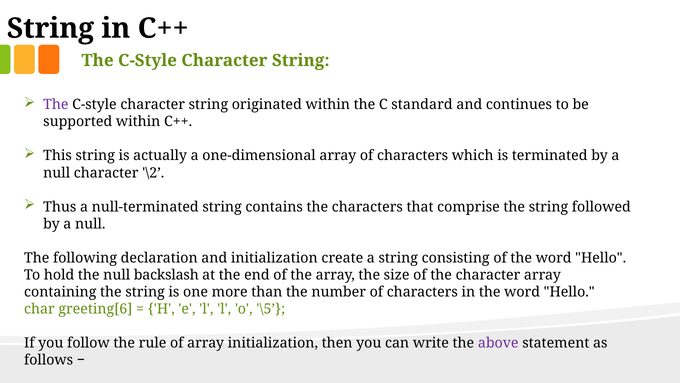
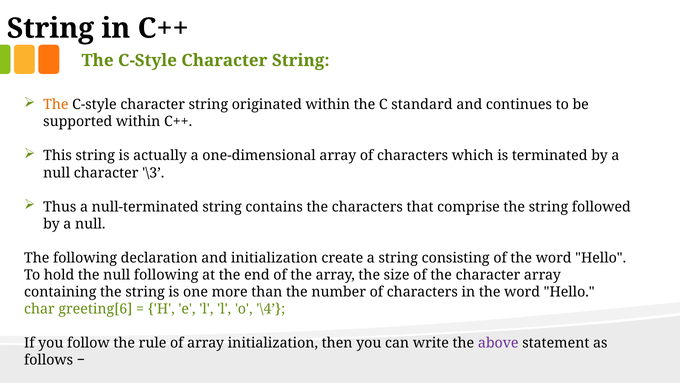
The at (56, 105) colour: purple -> orange
\2: \2 -> \3
null backslash: backslash -> following
\5: \5 -> \4
